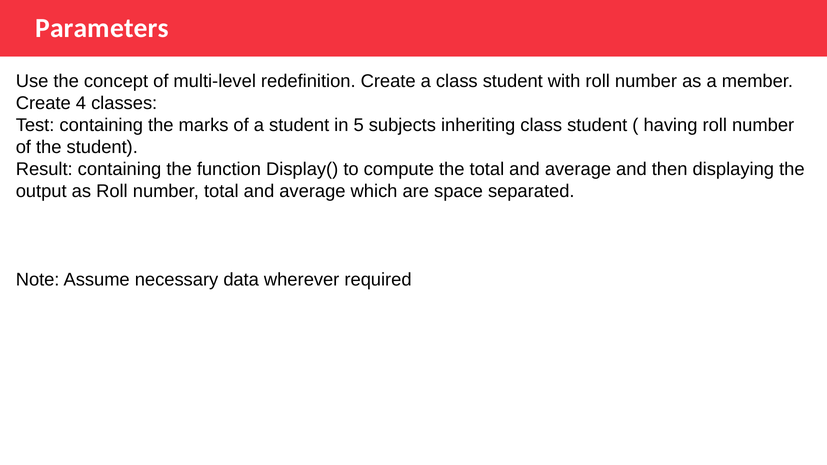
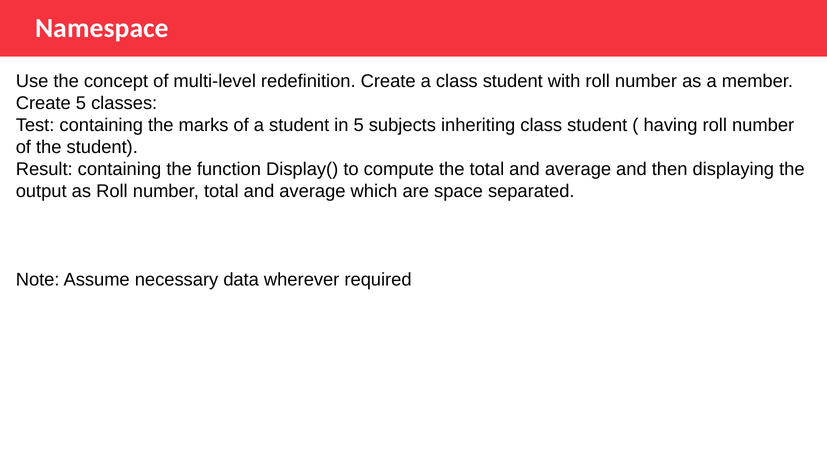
Parameters: Parameters -> Namespace
Create 4: 4 -> 5
